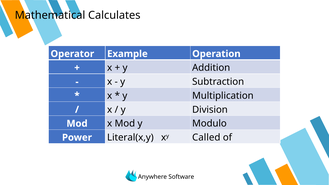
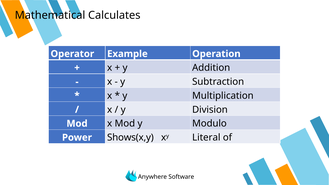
Literal(x,y: Literal(x,y -> Shows(x,y
Called: Called -> Literal
